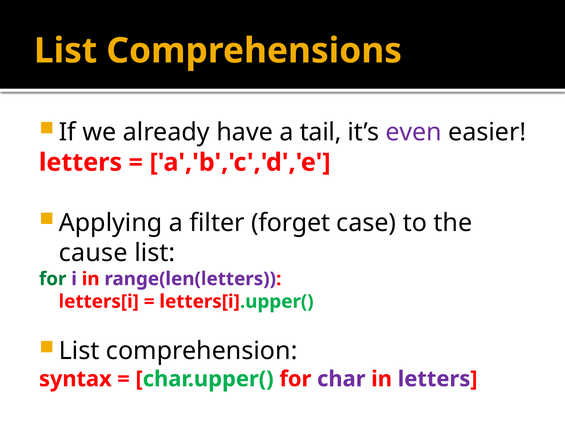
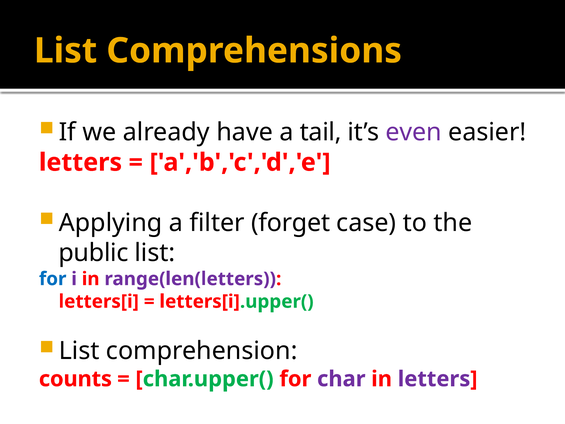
cause: cause -> public
for at (53, 279) colour: green -> blue
syntax: syntax -> counts
